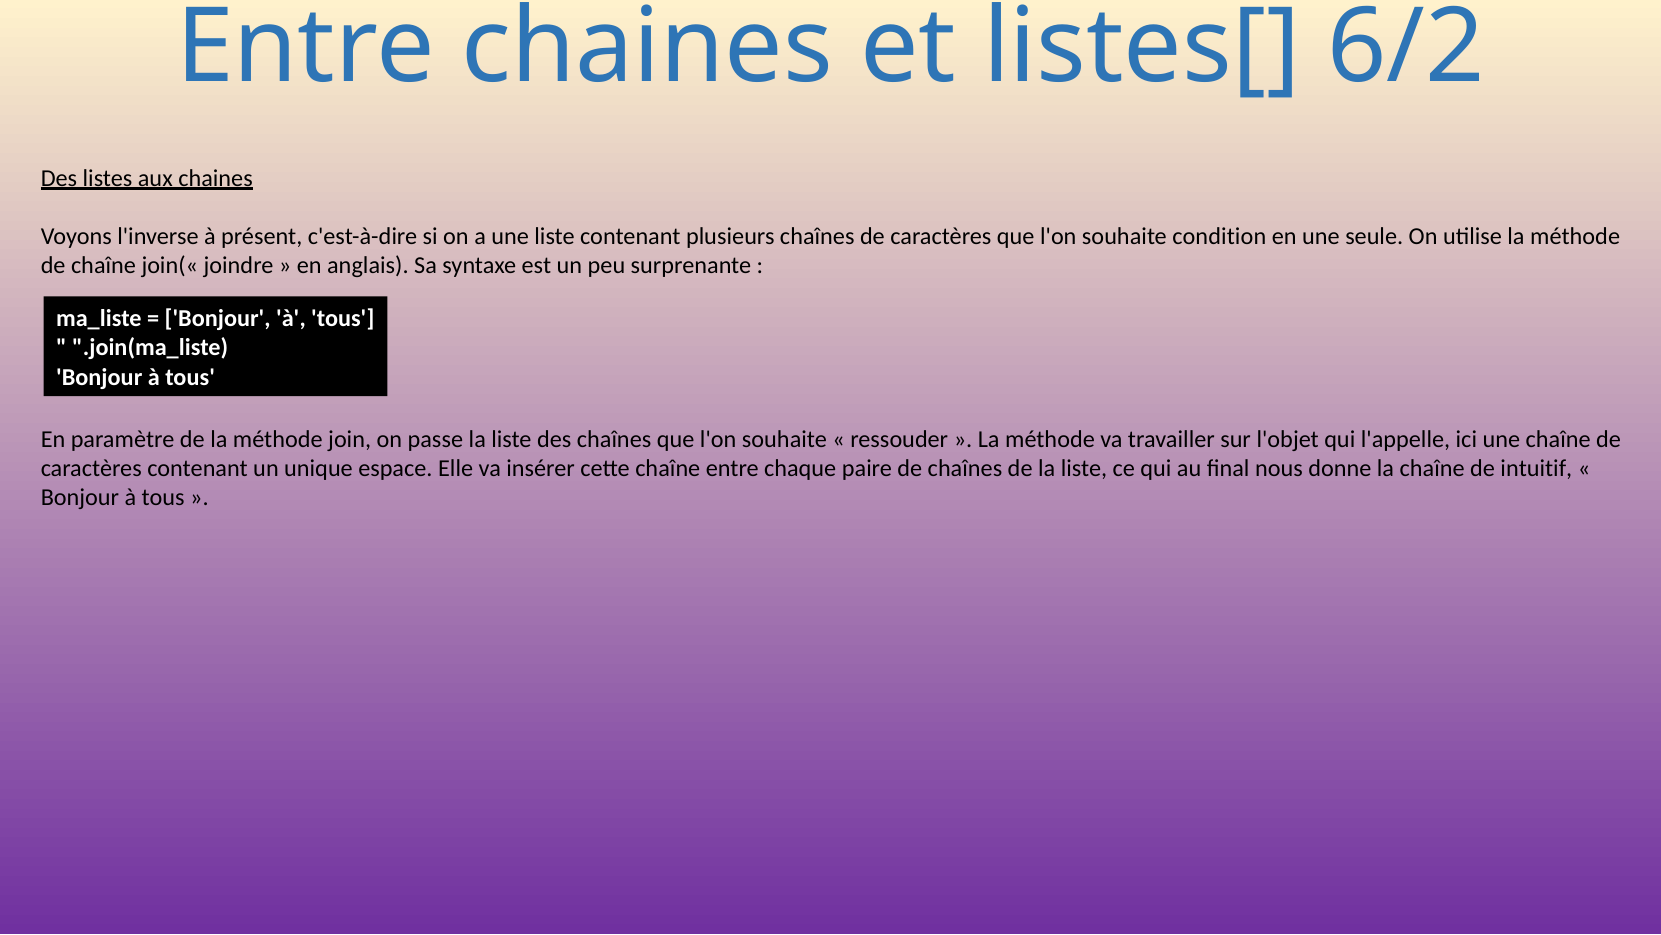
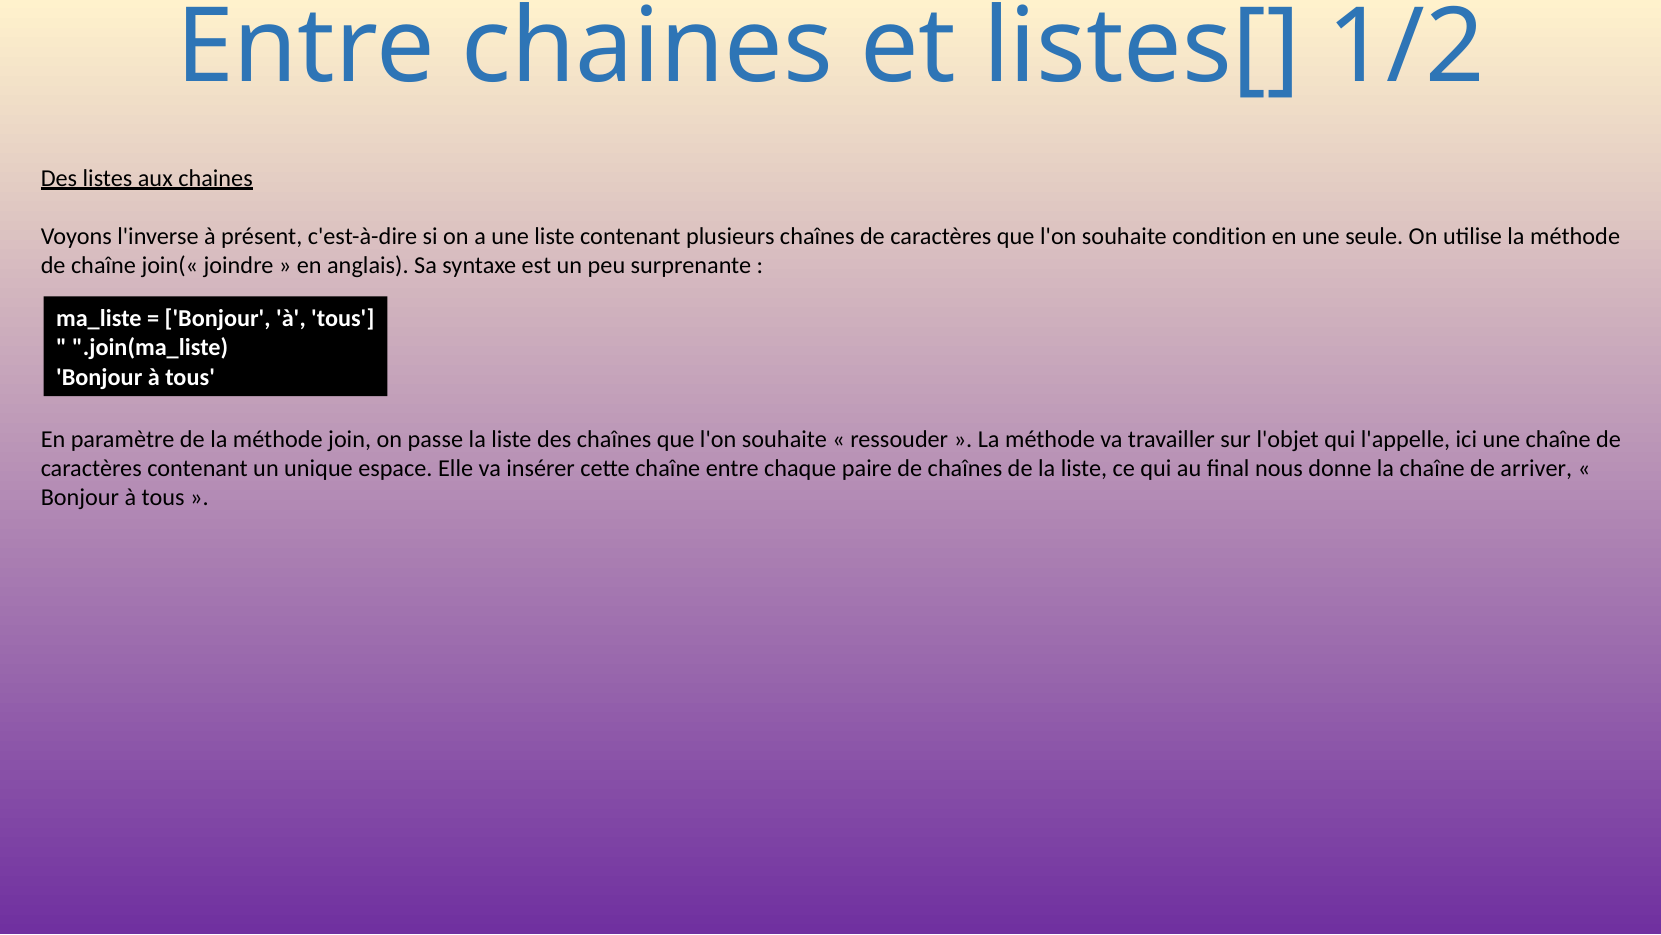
6/2: 6/2 -> 1/2
intuitif: intuitif -> arriver
